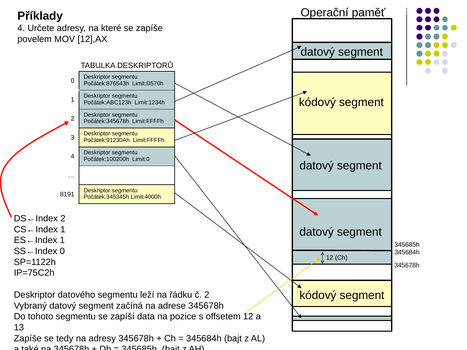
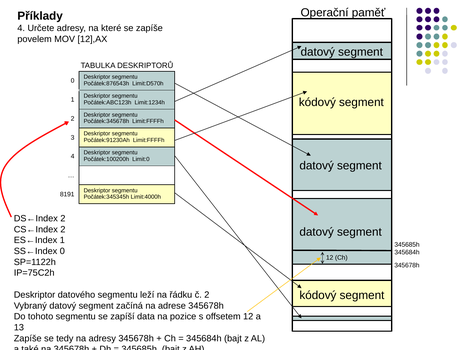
CS←Index 1: 1 -> 2
